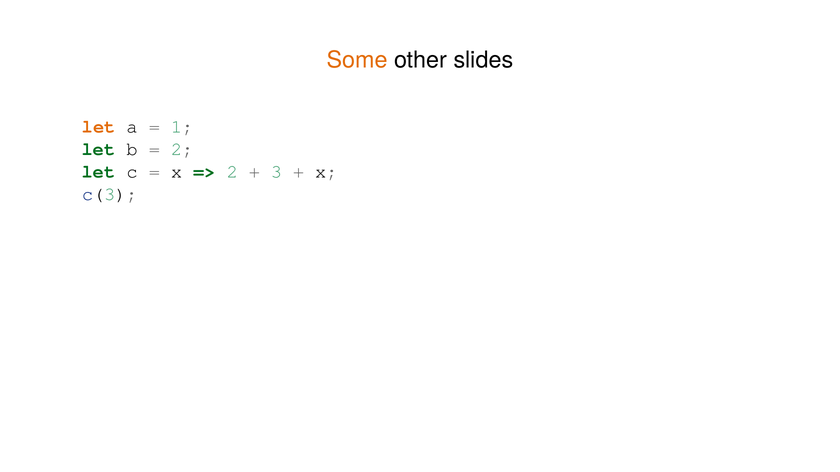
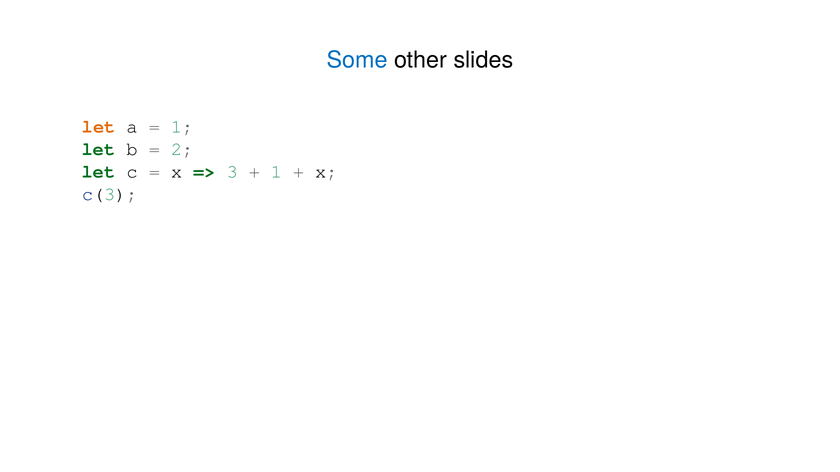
Some colour: orange -> blue
2 at (232, 172): 2 -> 3
3 at (276, 172): 3 -> 1
